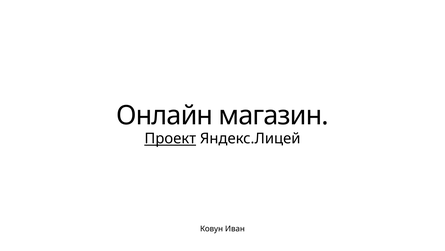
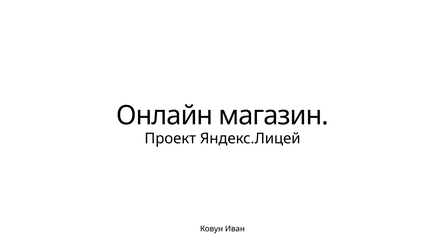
Проект underline: present -> none
